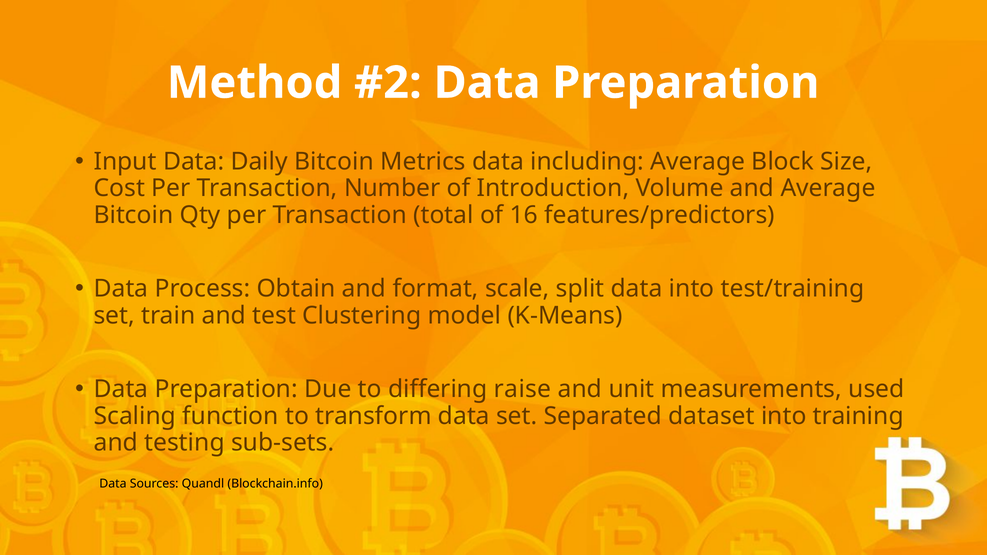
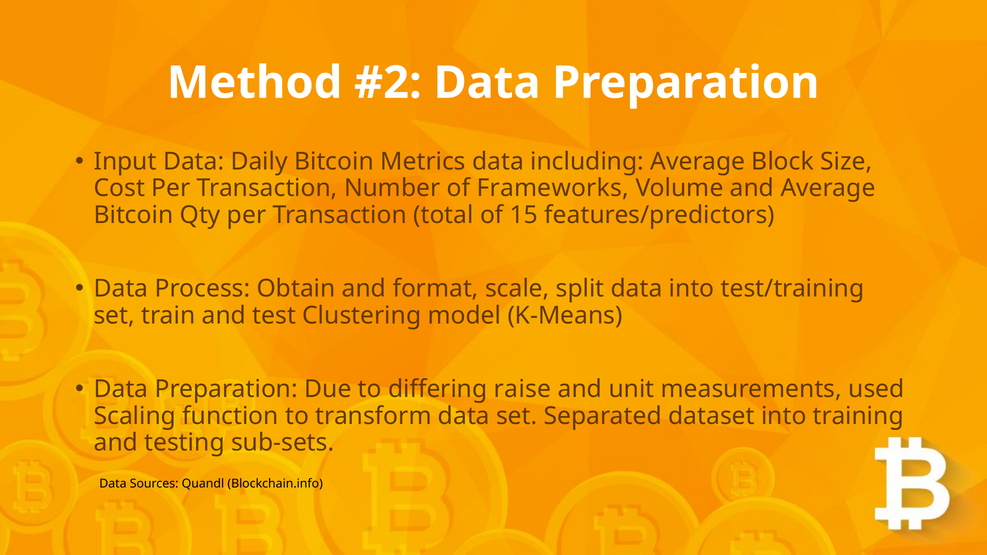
Introduction: Introduction -> Frameworks
16: 16 -> 15
